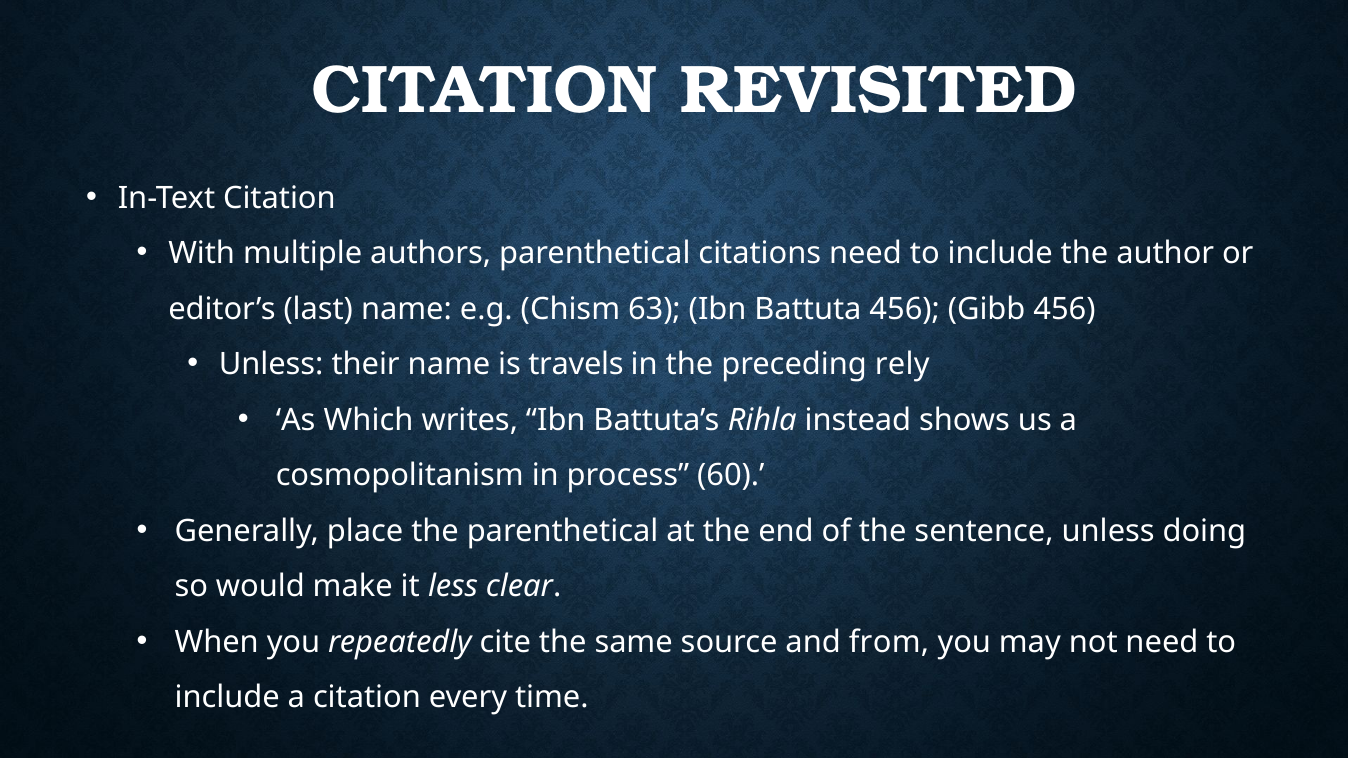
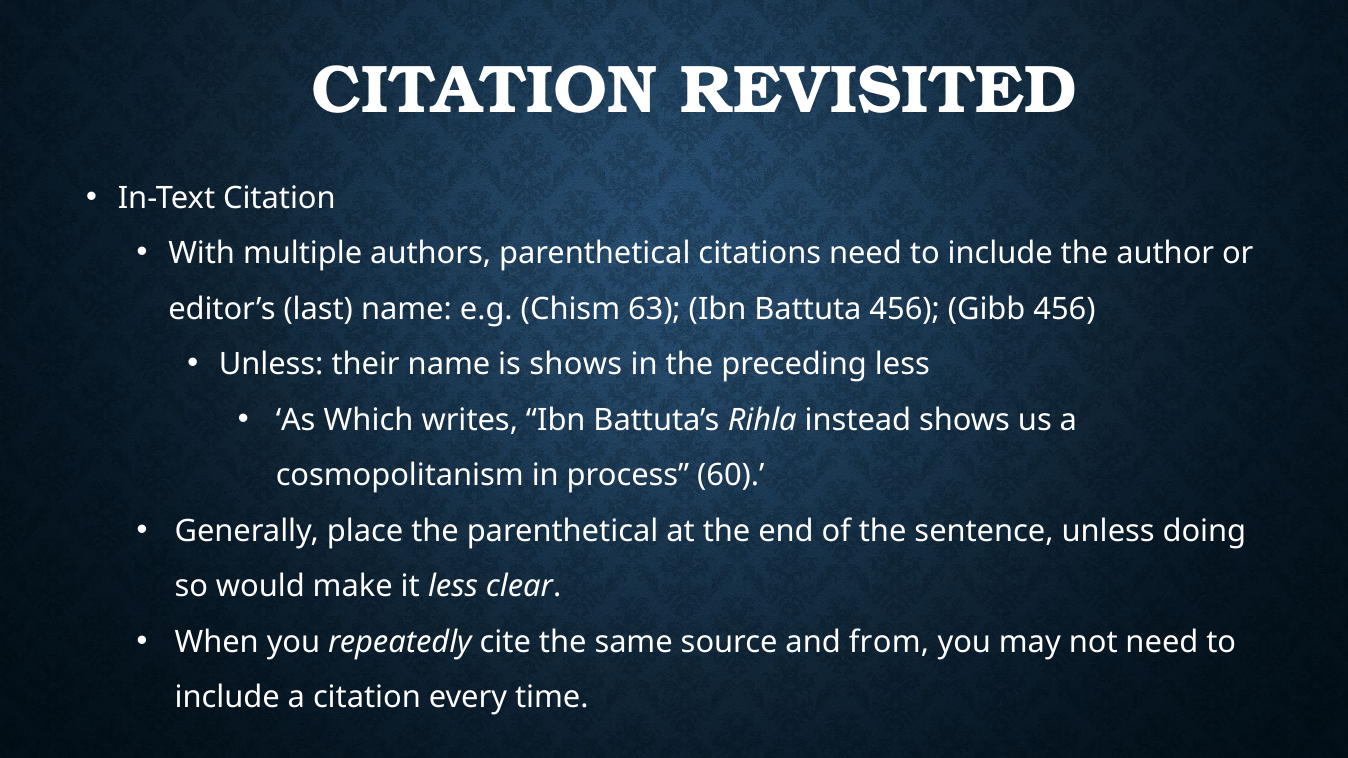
is travels: travels -> shows
preceding rely: rely -> less
